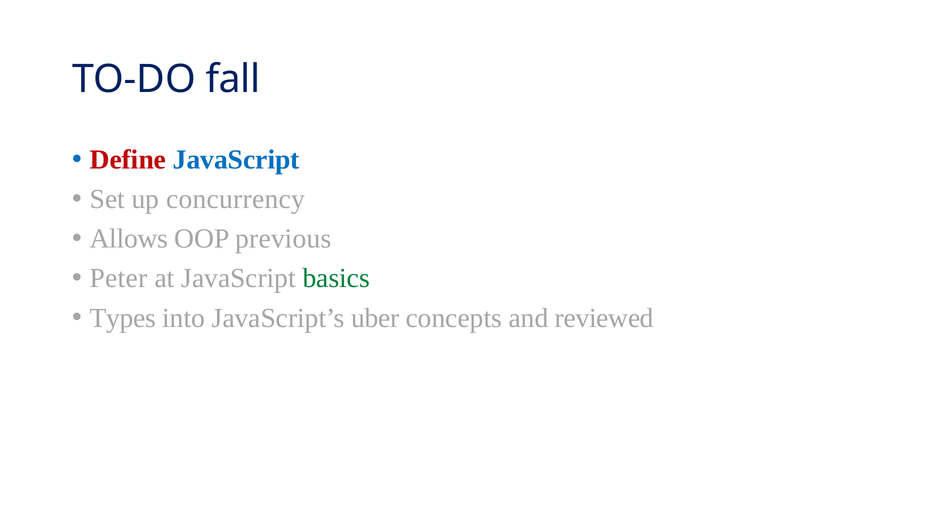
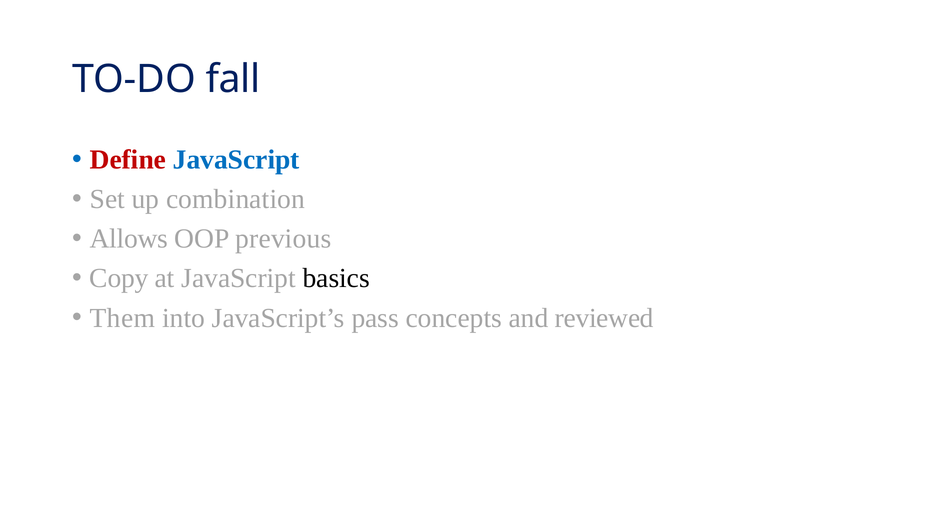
concurrency: concurrency -> combination
Peter: Peter -> Copy
basics colour: green -> black
Types: Types -> Them
uber: uber -> pass
